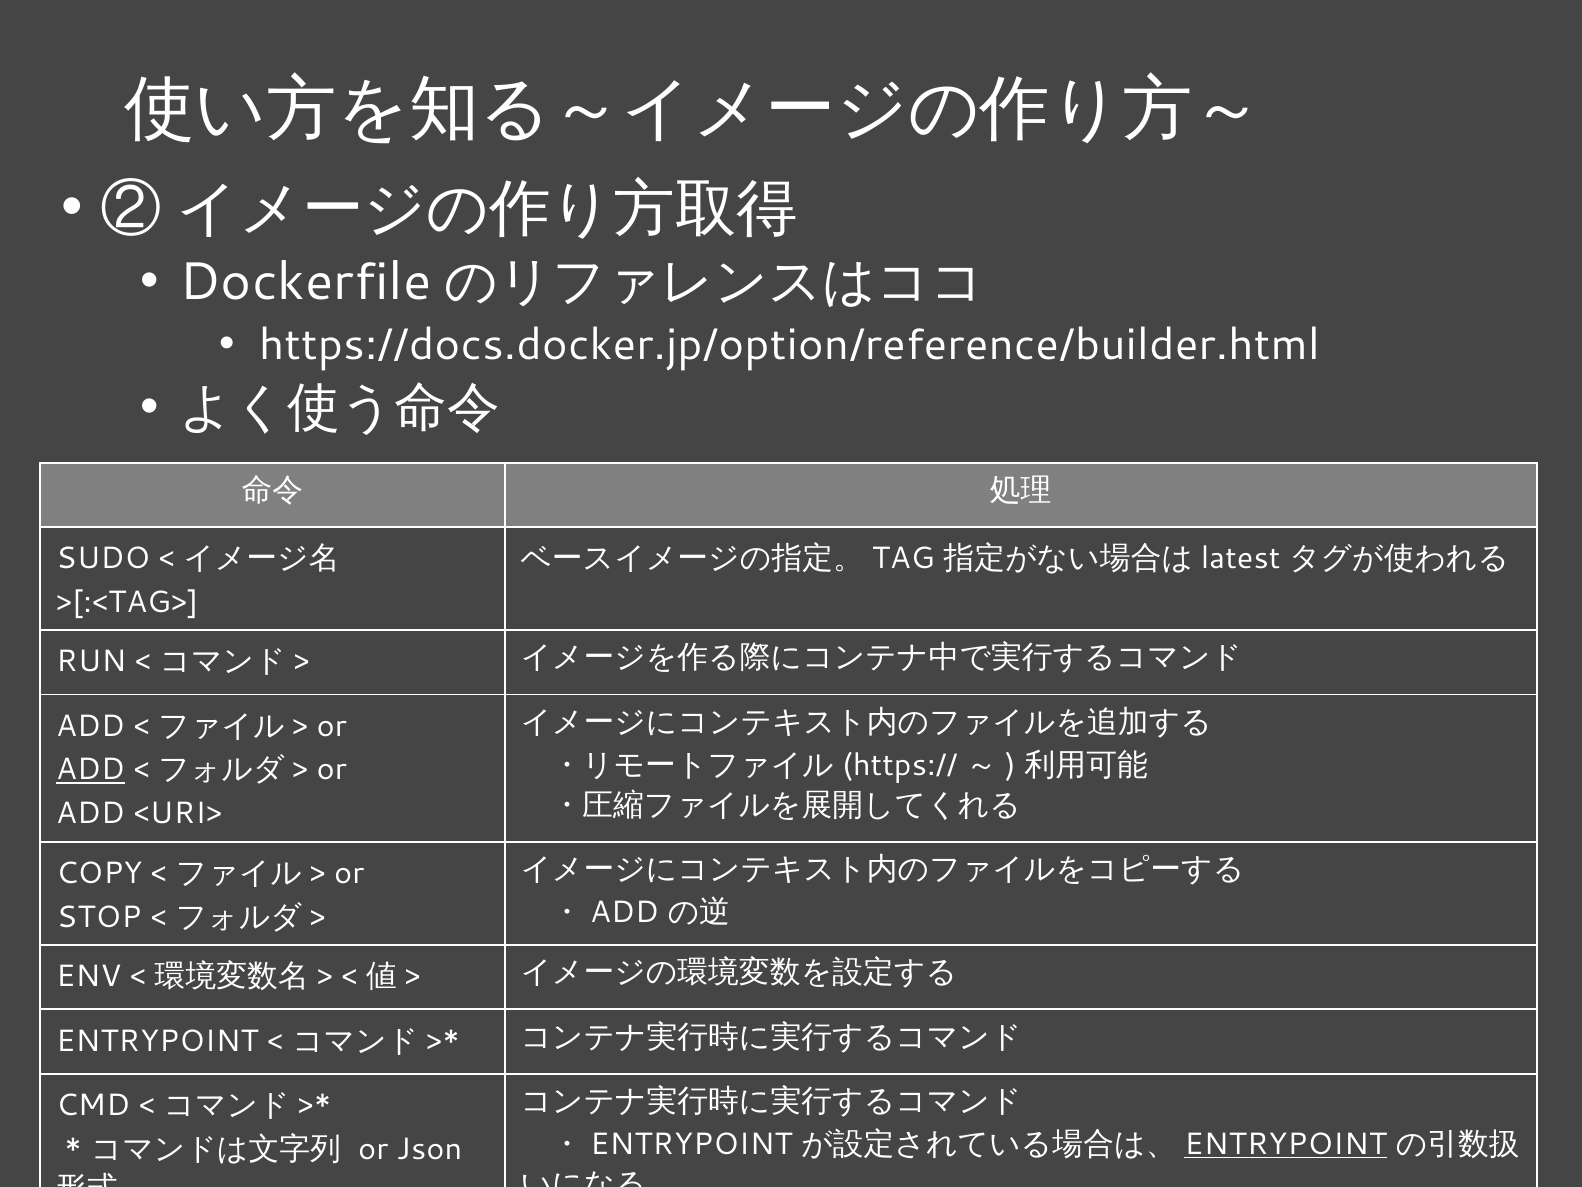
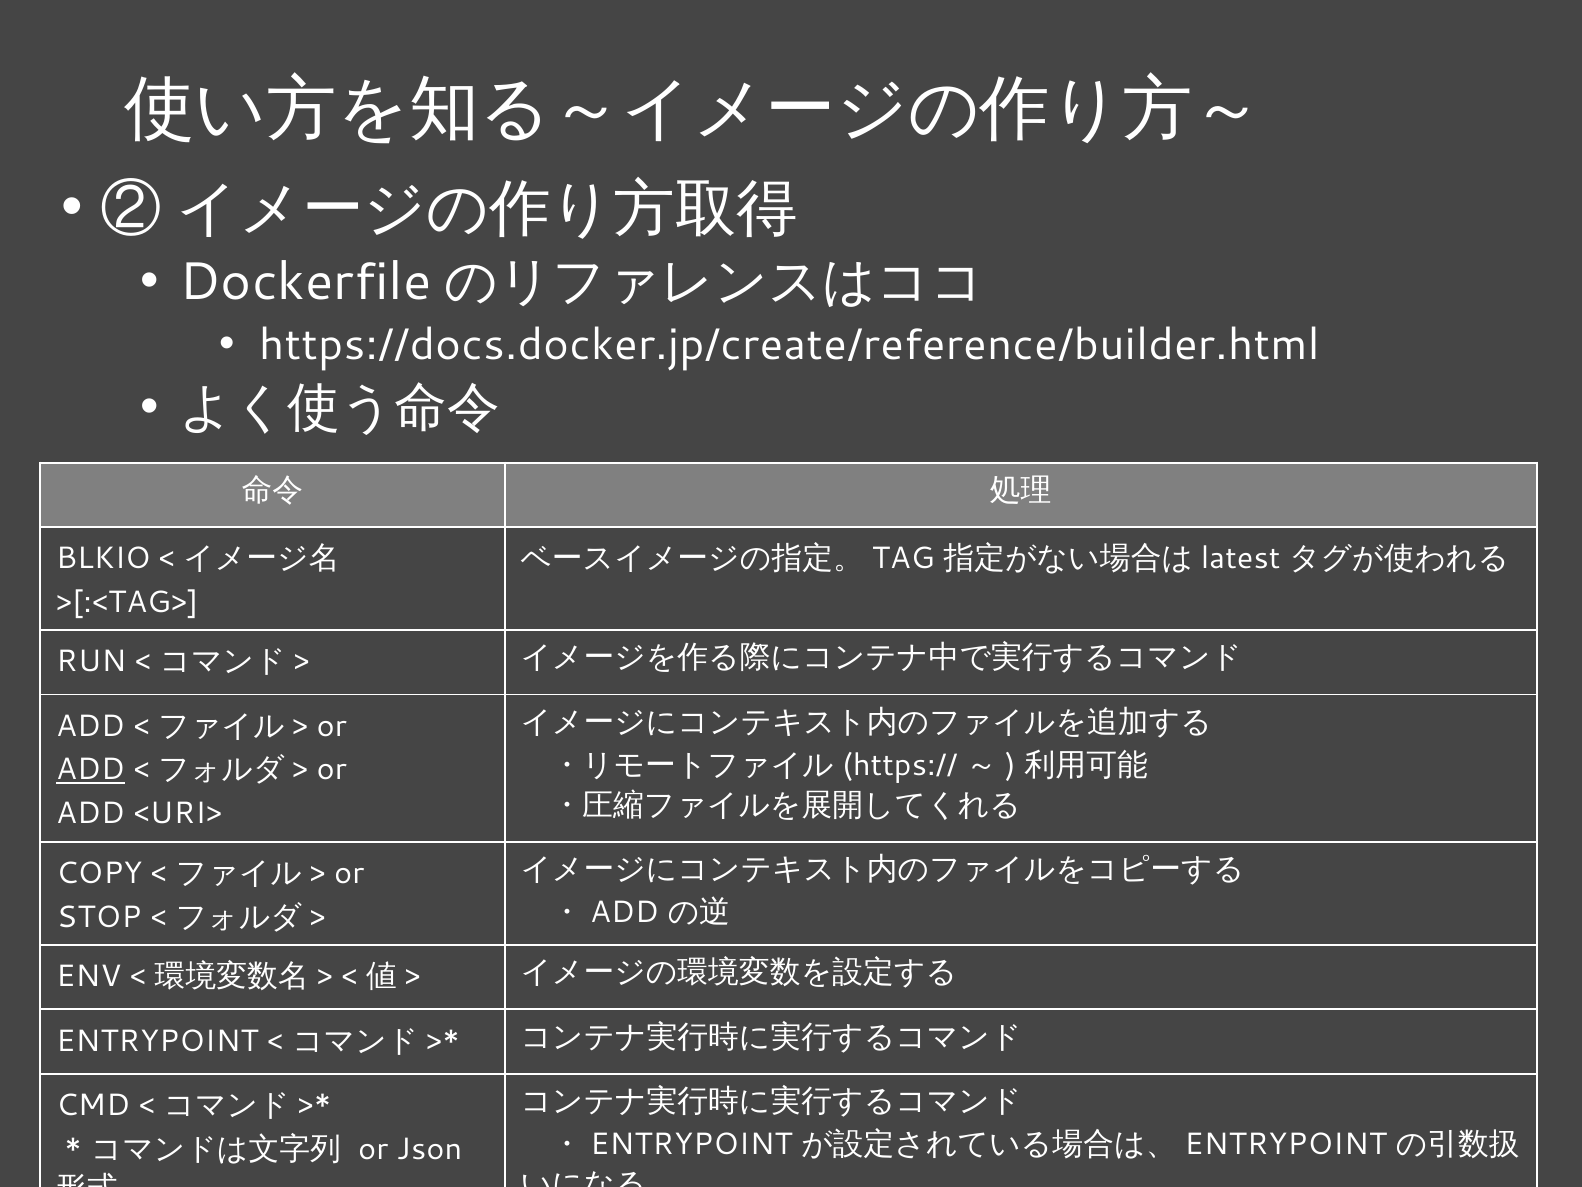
https://docs.docker.jp/option/reference/builder.html: https://docs.docker.jp/option/reference/builder.html -> https://docs.docker.jp/create/reference/builder.html
SUDO: SUDO -> BLKIO
ENTRYPOINT at (1286, 1144) underline: present -> none
